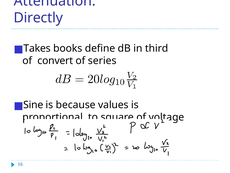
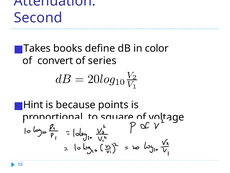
Directly: Directly -> Second
third: third -> color
Sine: Sine -> Hint
values: values -> points
